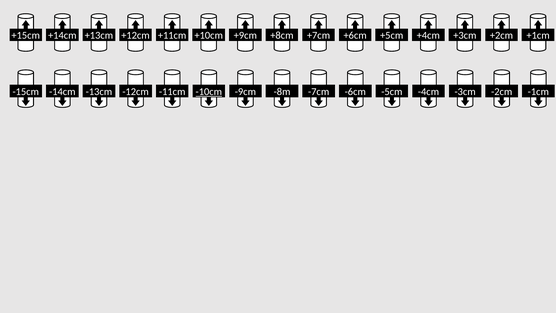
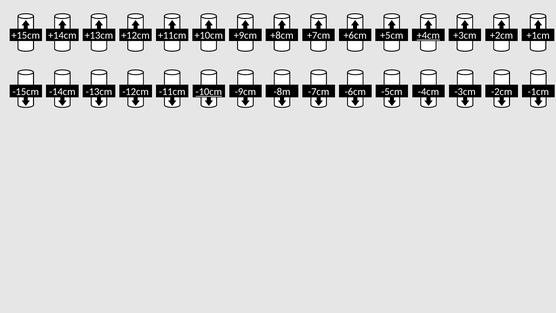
+4cm underline: none -> present
